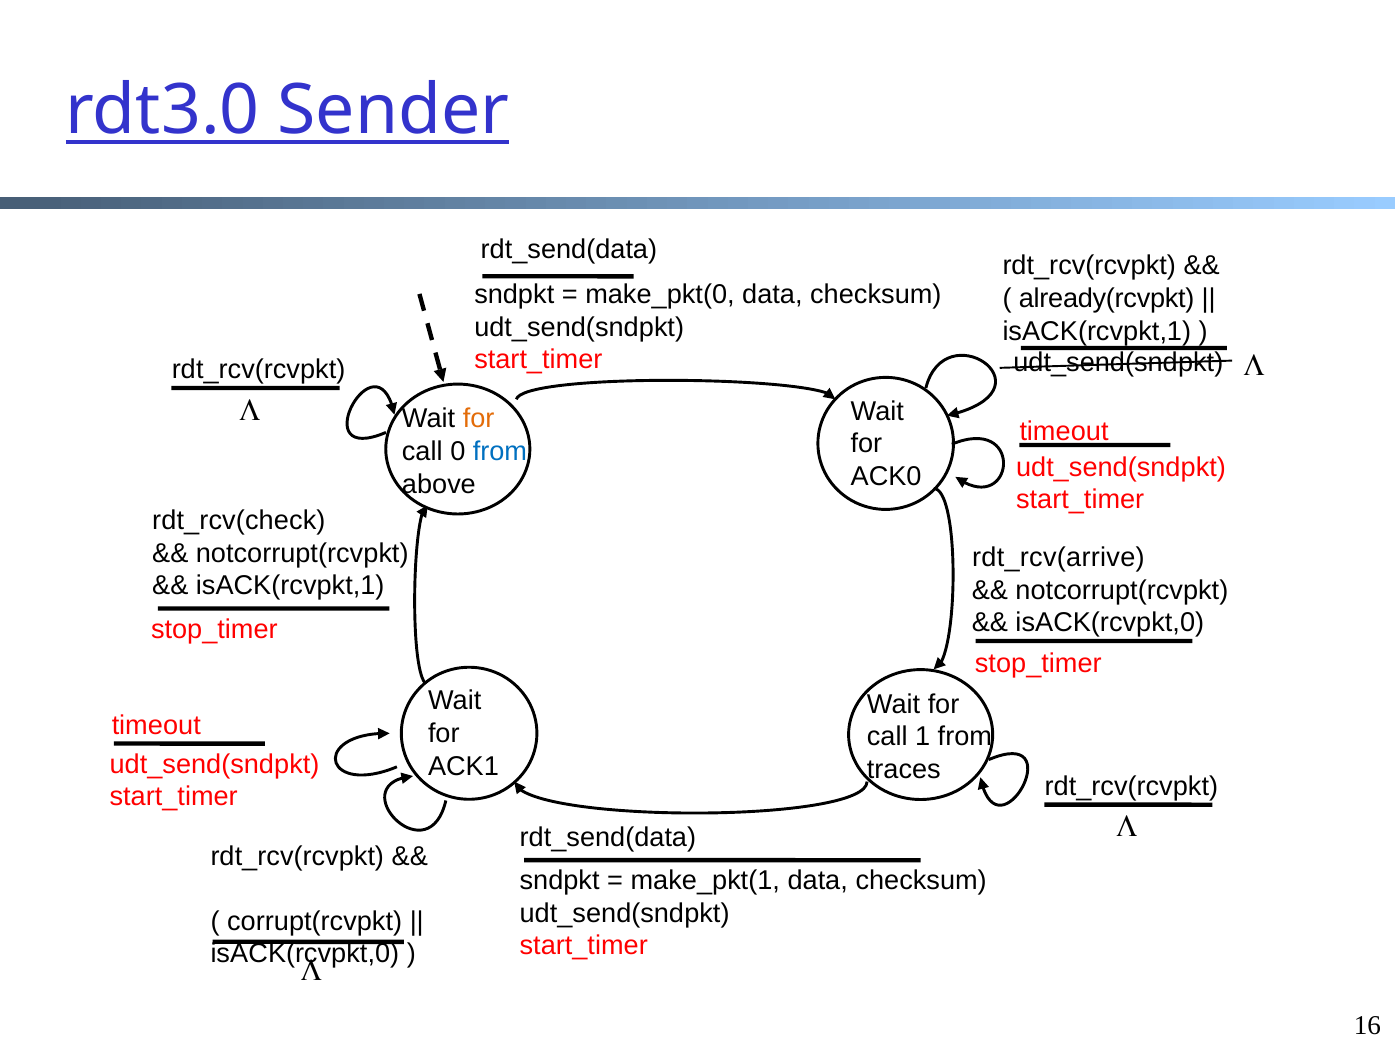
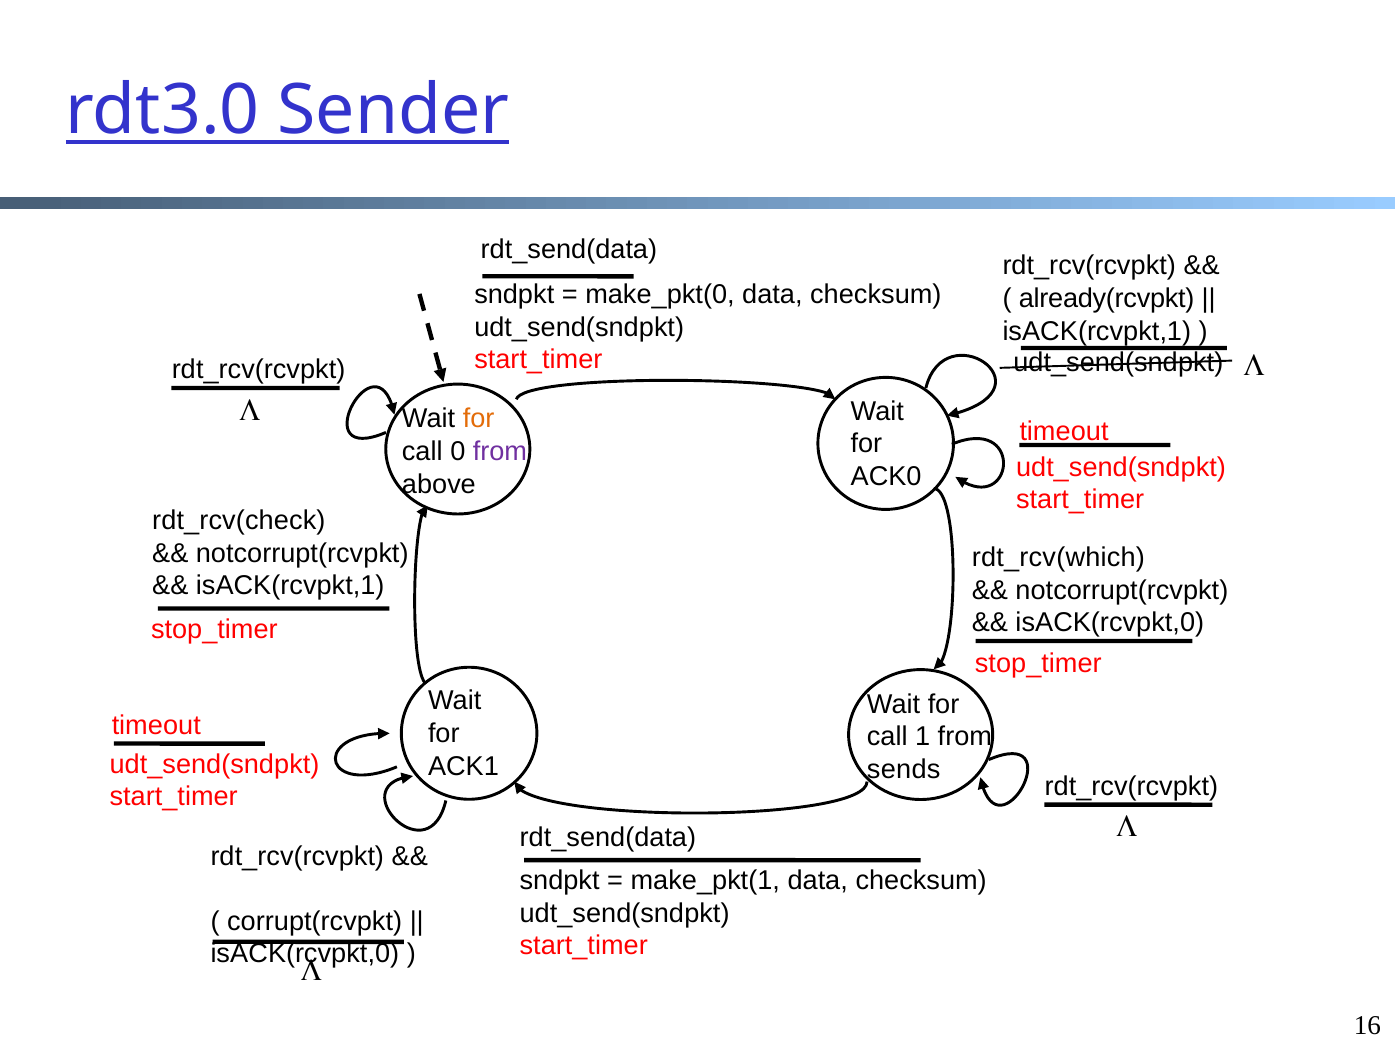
from at (500, 451) colour: blue -> purple
rdt_rcv(arrive: rdt_rcv(arrive -> rdt_rcv(which
traces: traces -> sends
